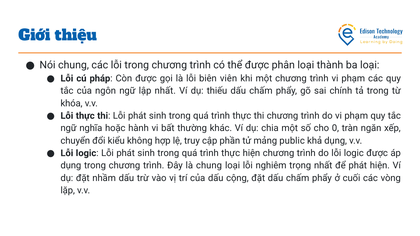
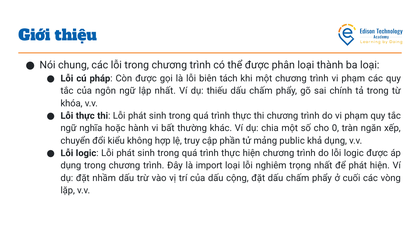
viên: viên -> tách
là chung: chung -> import
